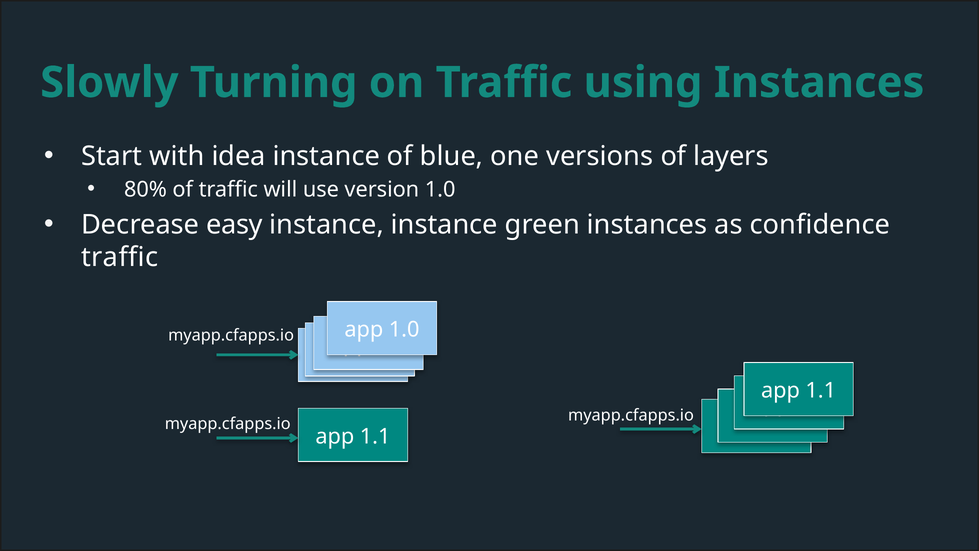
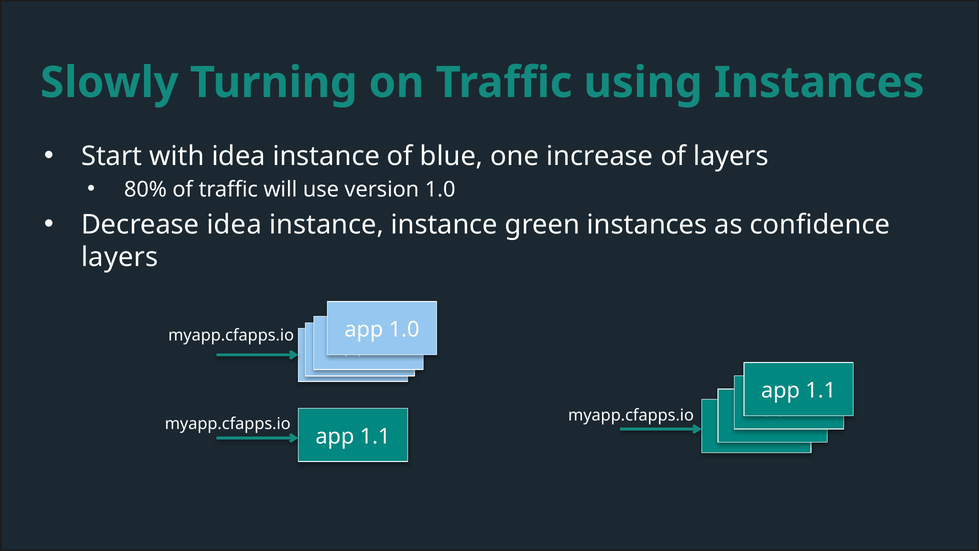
versions: versions -> increase
Decrease easy: easy -> idea
traffic at (120, 257): traffic -> layers
